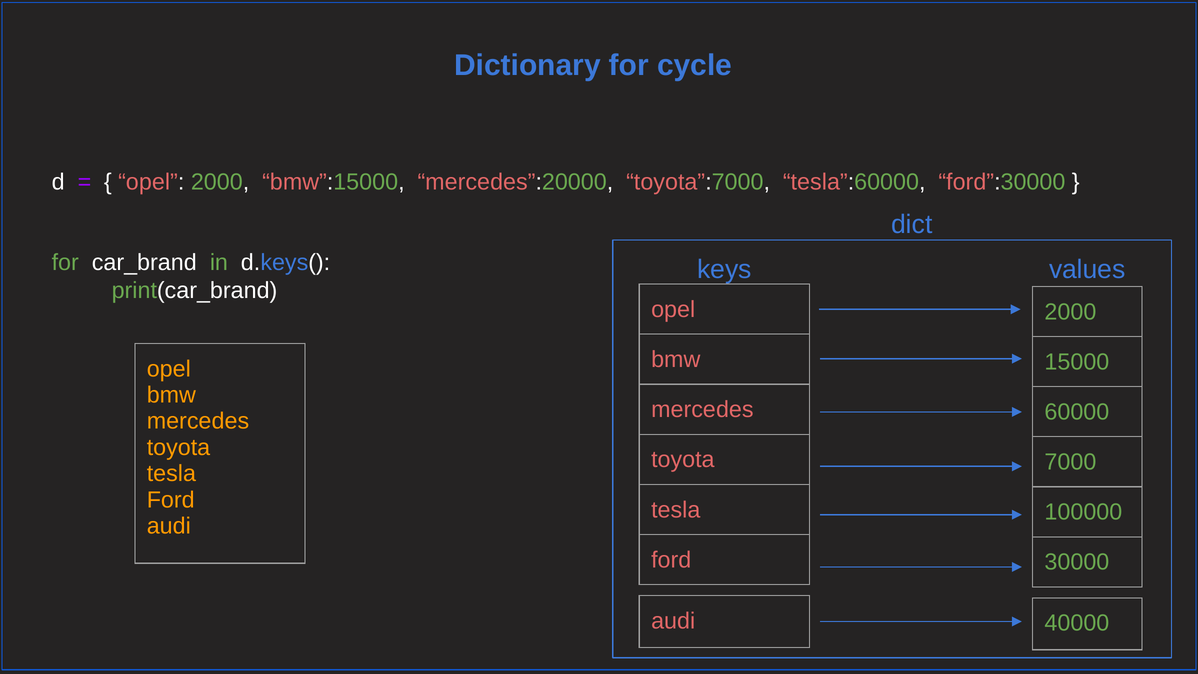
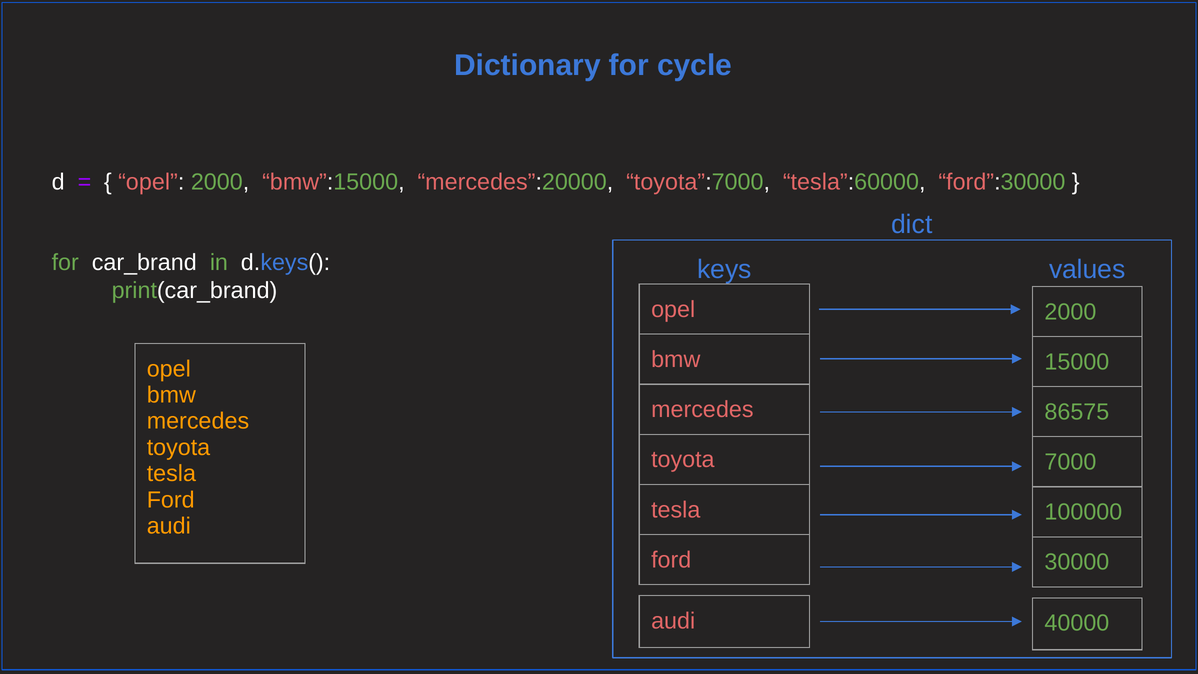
60000: 60000 -> 86575
